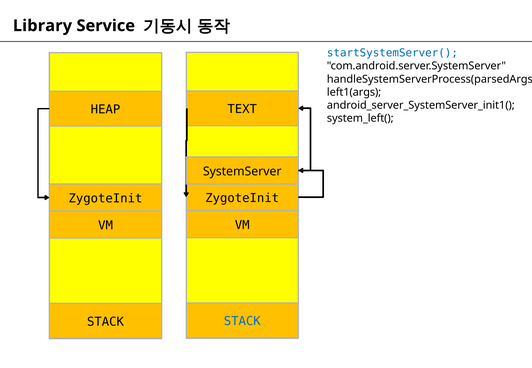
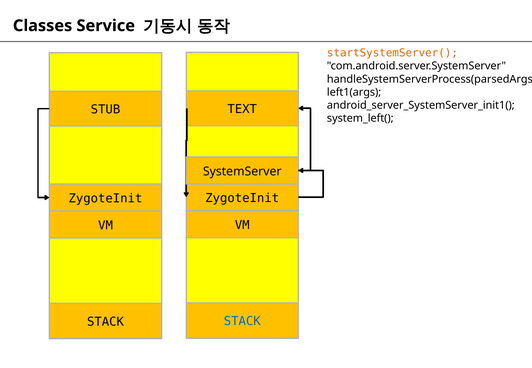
Library: Library -> Classes
startSystemServer( colour: blue -> orange
HEAP: HEAP -> STUB
